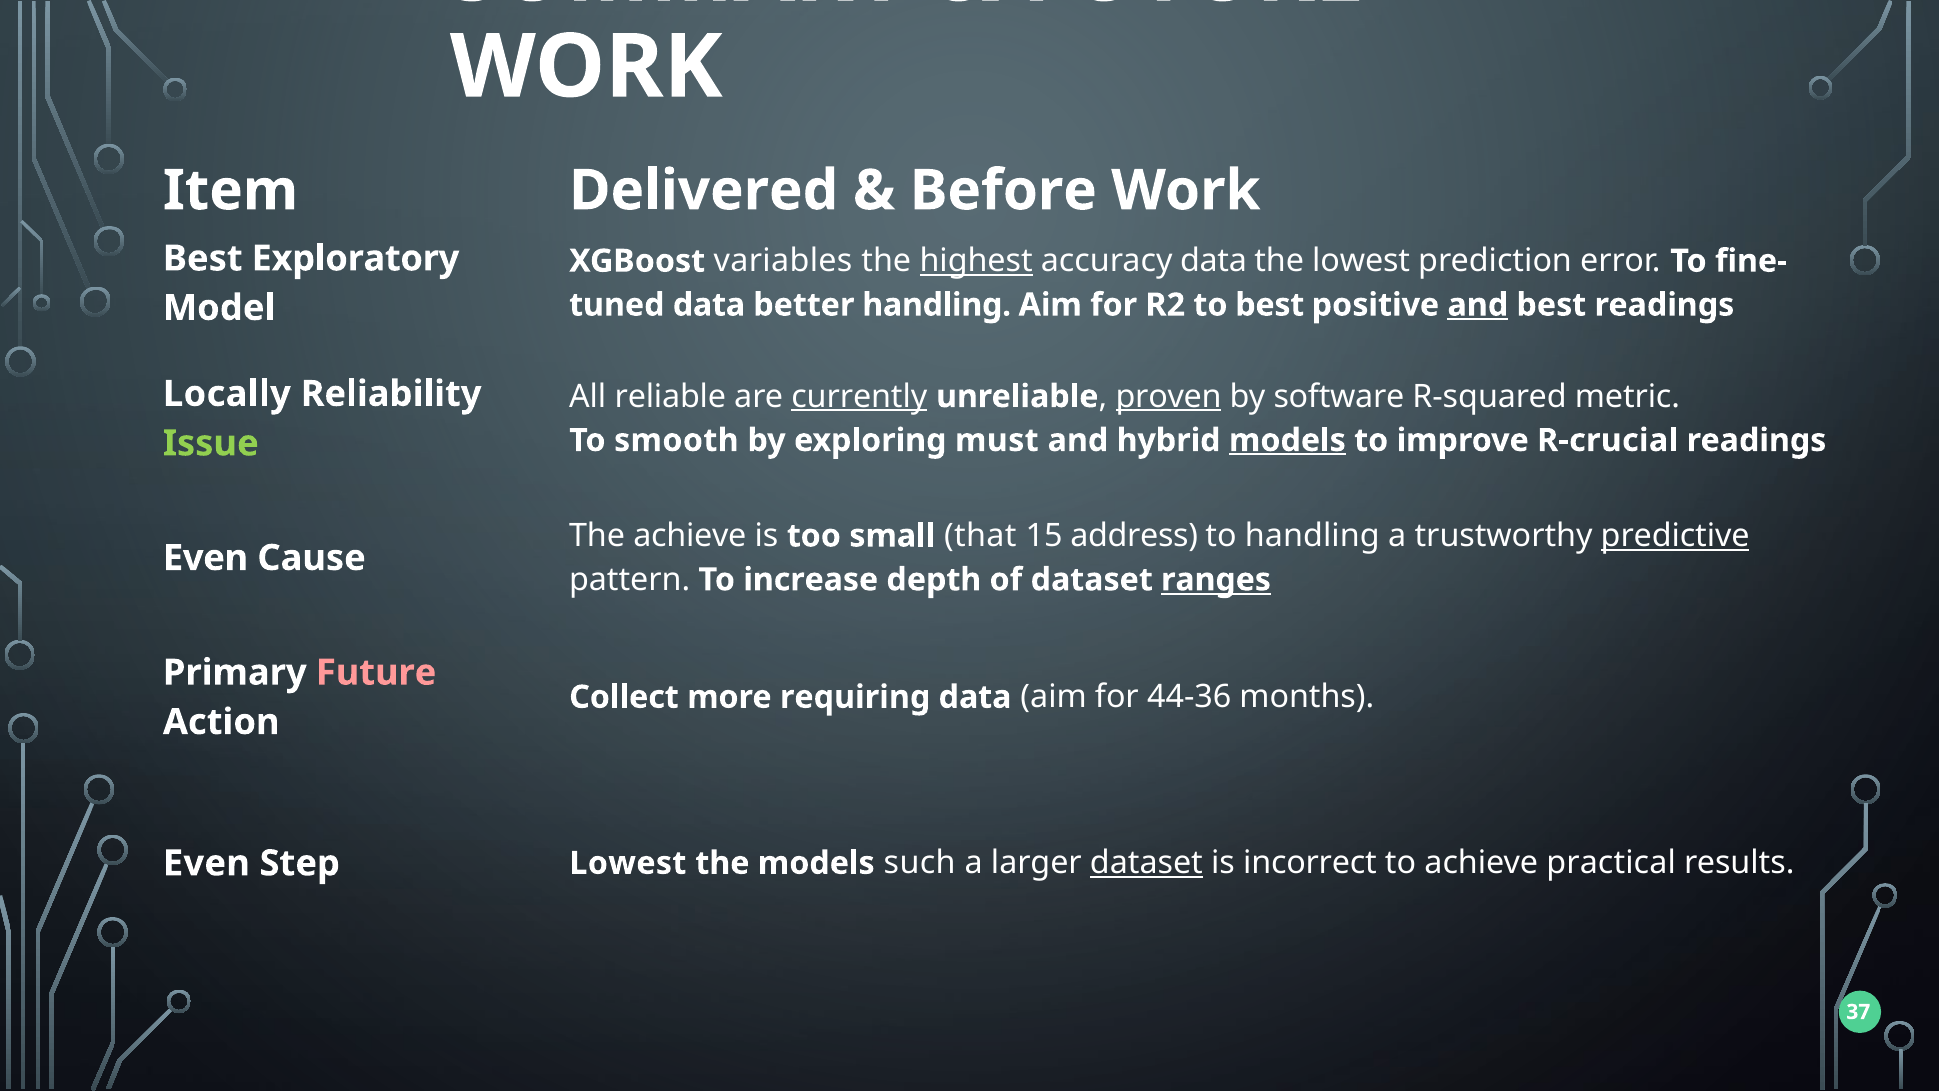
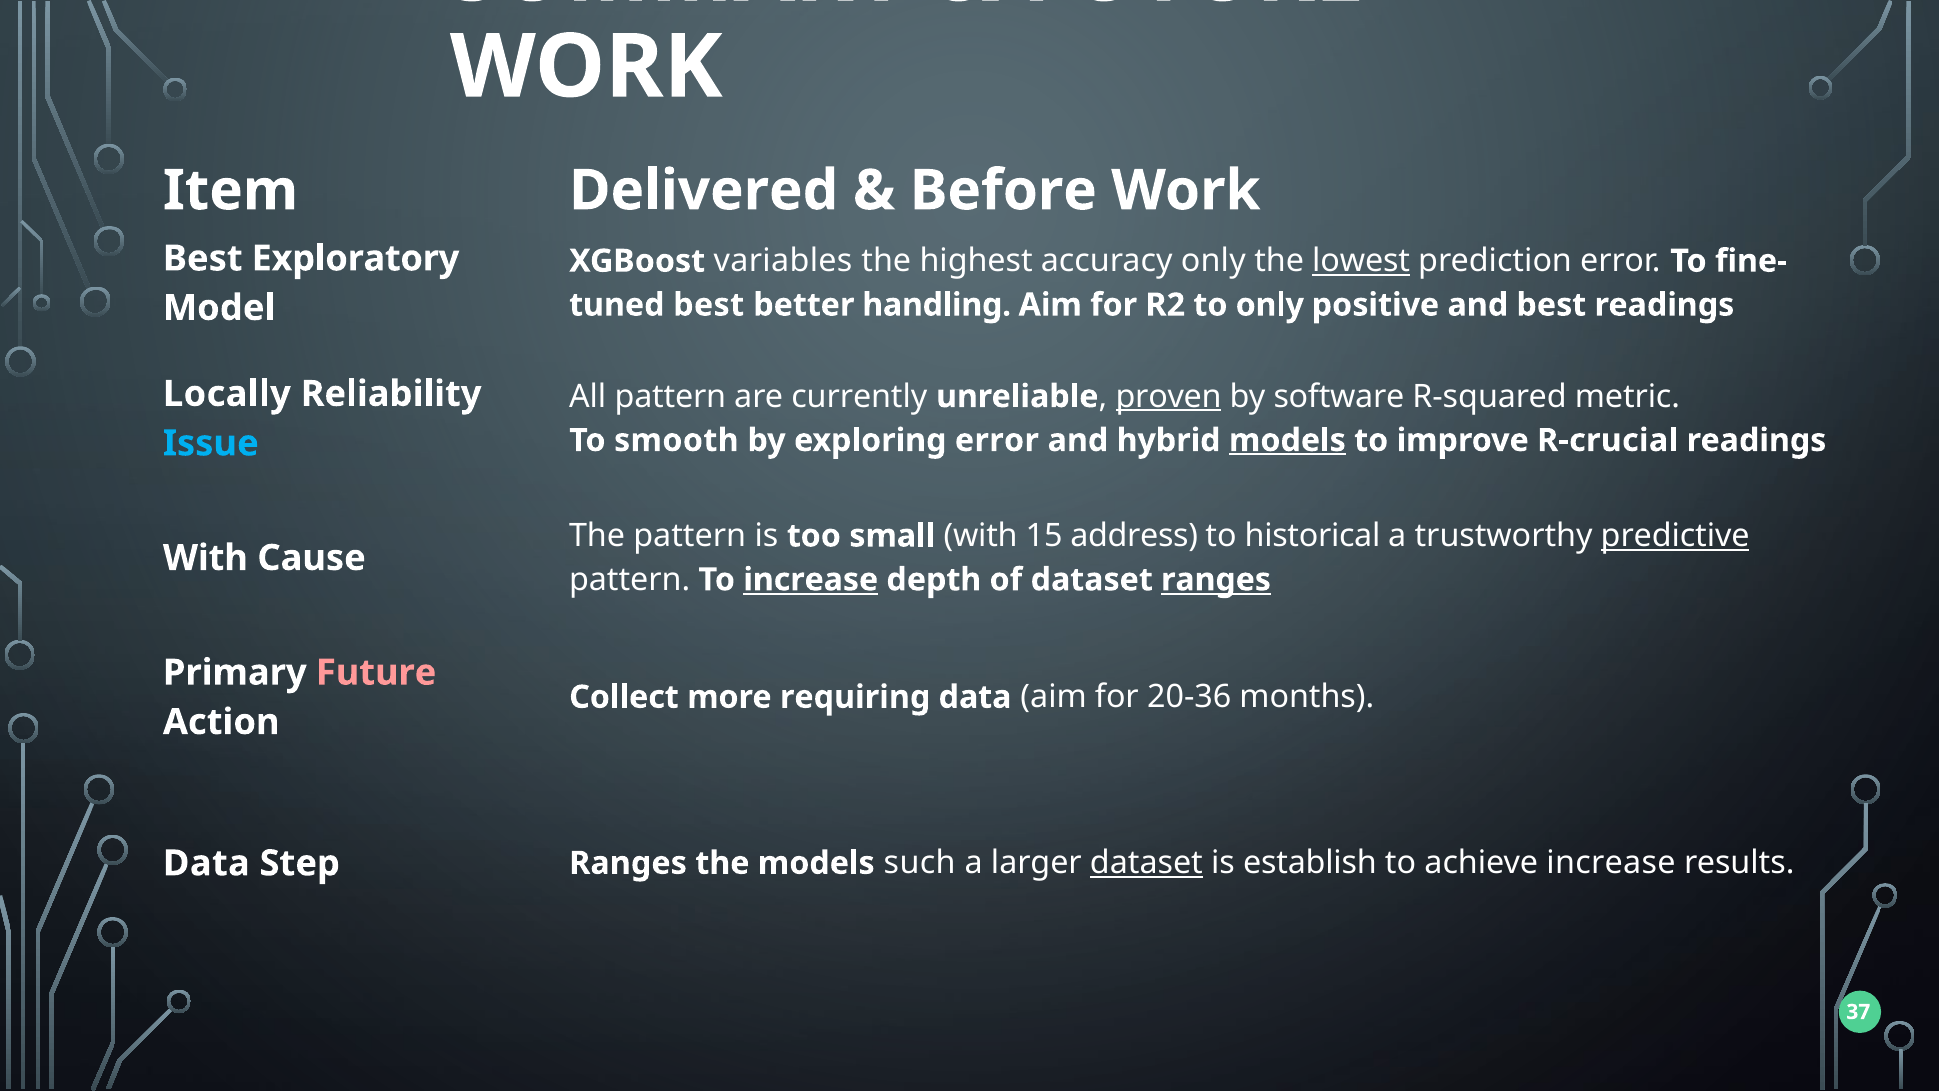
highest underline: present -> none
accuracy data: data -> only
lowest at (1361, 261) underline: none -> present
data at (709, 305): data -> best
to best: best -> only
and at (1478, 305) underline: present -> none
All reliable: reliable -> pattern
currently underline: present -> none
exploring must: must -> error
Issue colour: light green -> light blue
The achieve: achieve -> pattern
small that: that -> with
to handling: handling -> historical
Even at (205, 558): Even -> With
increase at (811, 580) underline: none -> present
44-36: 44-36 -> 20-36
Even at (206, 863): Even -> Data
Step Lowest: Lowest -> Ranges
incorrect: incorrect -> establish
achieve practical: practical -> increase
